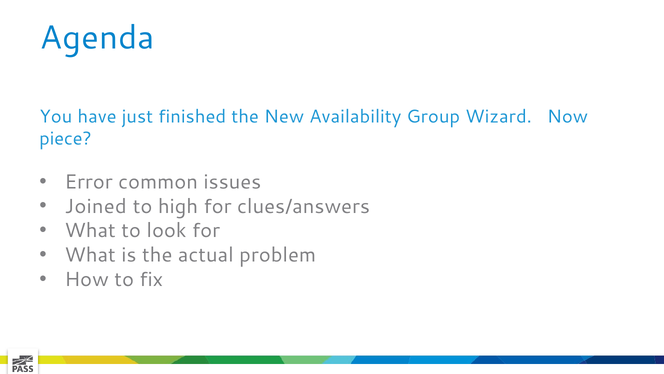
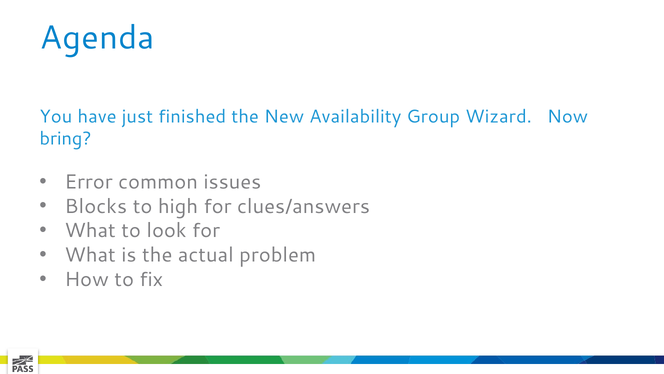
piece: piece -> bring
Joined: Joined -> Blocks
